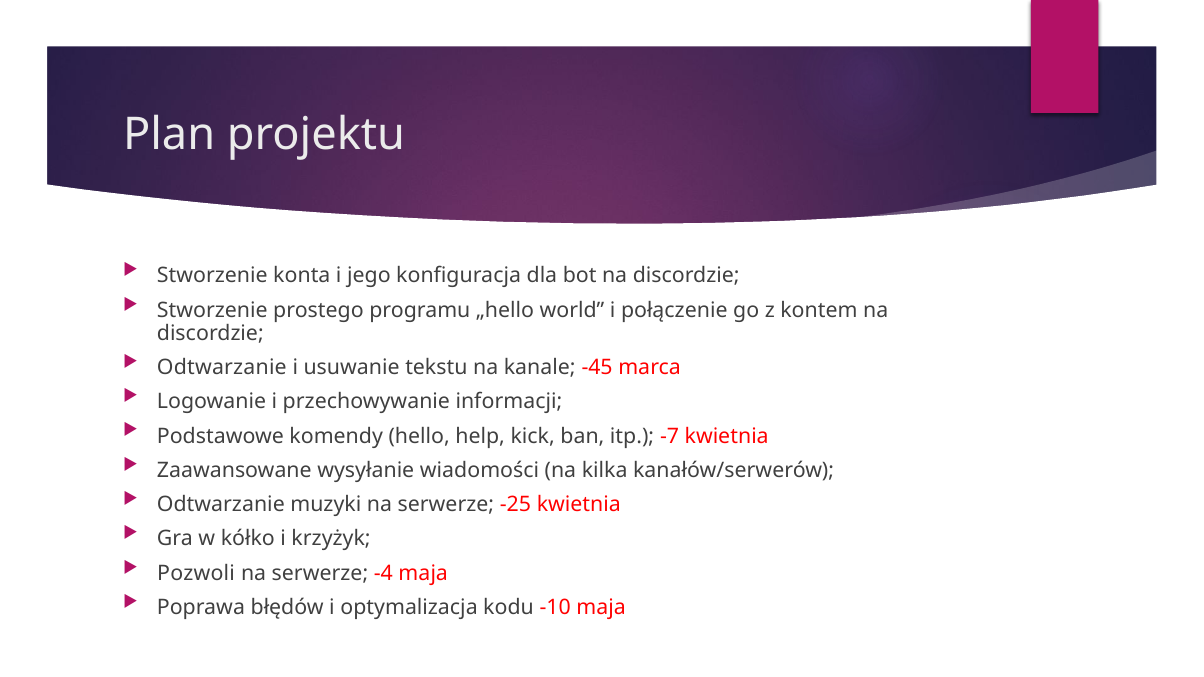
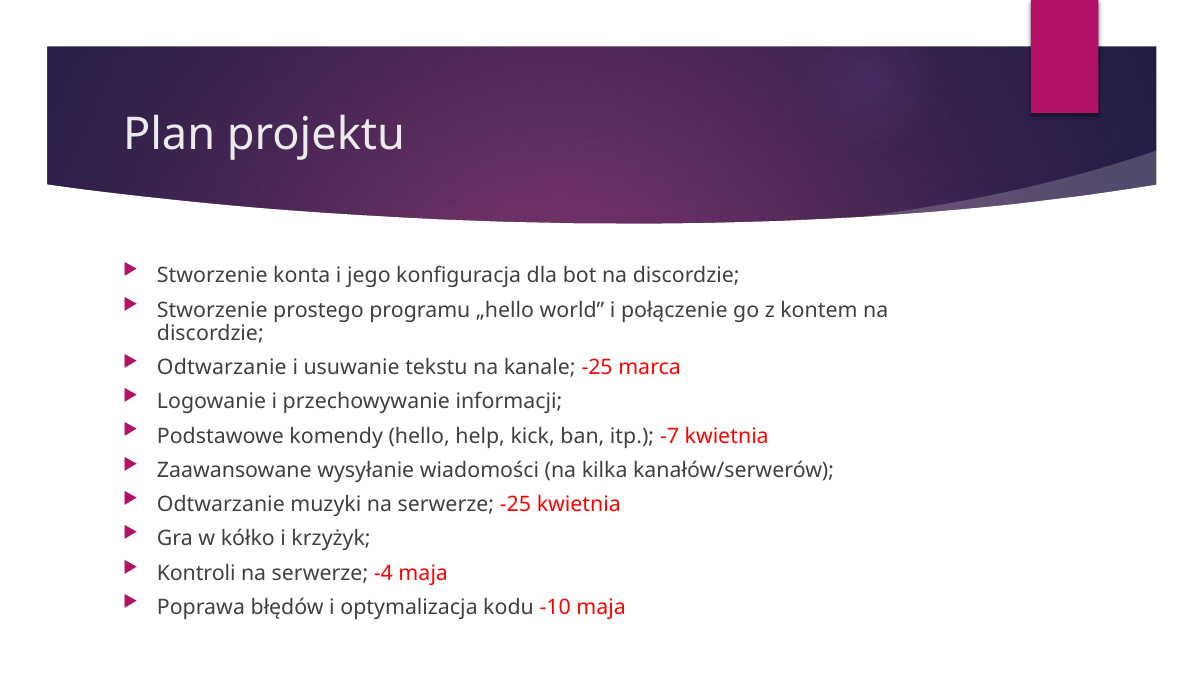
kanale -45: -45 -> -25
Pozwoli: Pozwoli -> Kontroli
